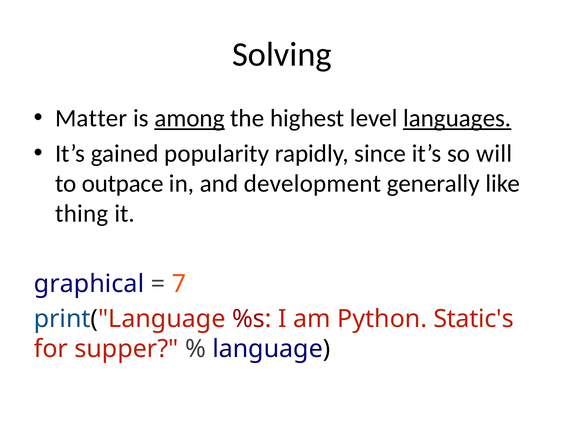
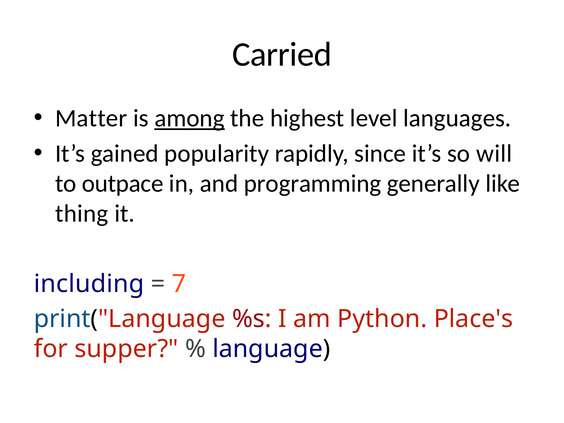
Solving: Solving -> Carried
languages underline: present -> none
development: development -> programming
graphical: graphical -> including
Static's: Static's -> Place's
